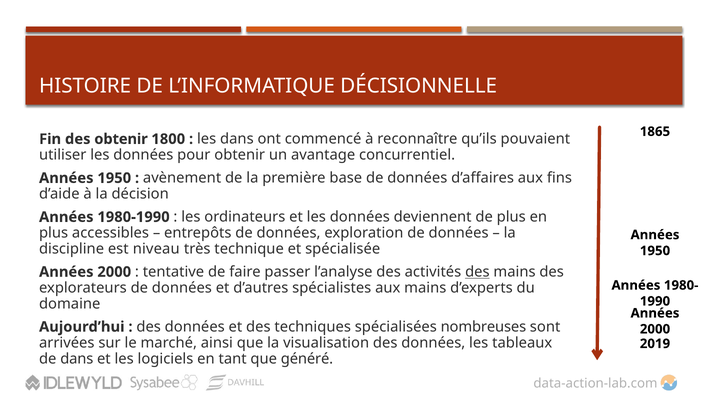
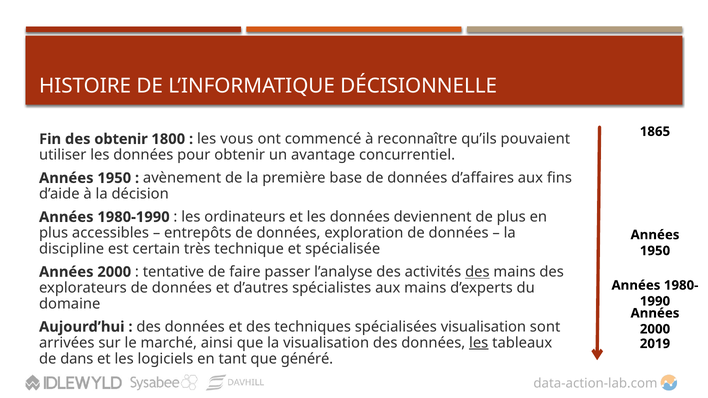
les dans: dans -> vous
niveau: niveau -> certain
spécialisées nombreuses: nombreuses -> visualisation
les at (479, 343) underline: none -> present
